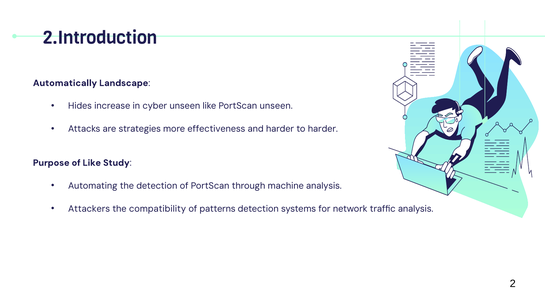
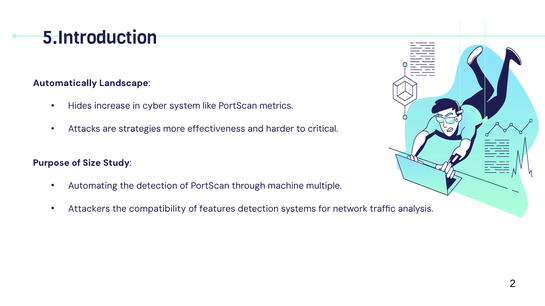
2.Introduction: 2.Introduction -> 5.Introduction
cyber unseen: unseen -> system
PortScan unseen: unseen -> metrics
to harder: harder -> critical
of Like: Like -> Size
machine analysis: analysis -> multiple
patterns: patterns -> features
